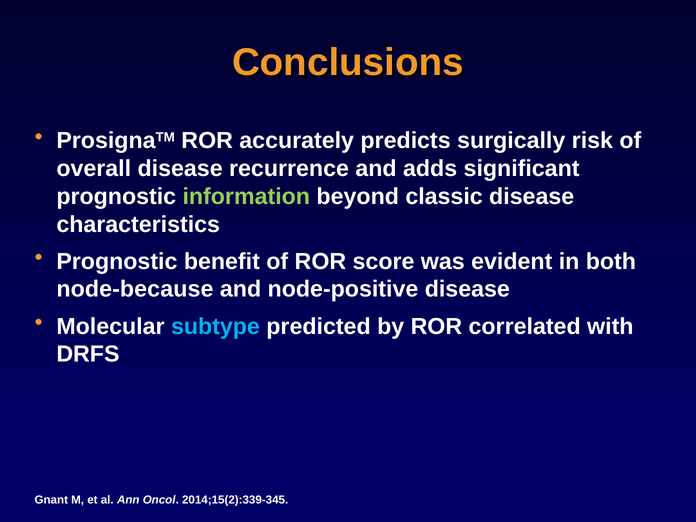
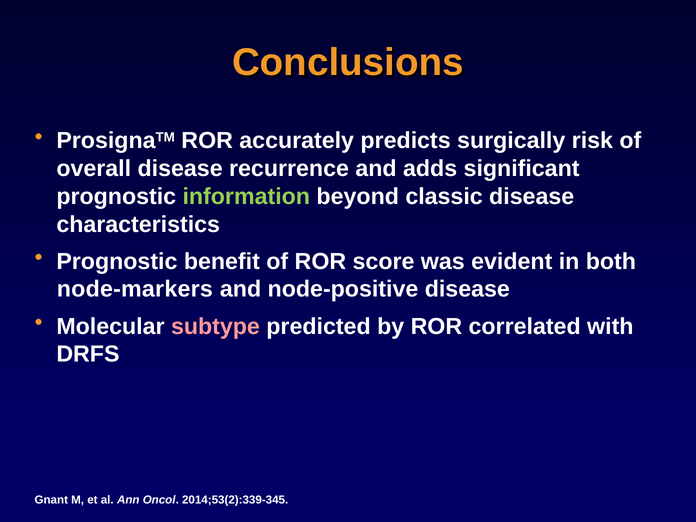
node-because: node-because -> node-markers
subtype colour: light blue -> pink
2014;15(2):339-345: 2014;15(2):339-345 -> 2014;53(2):339-345
